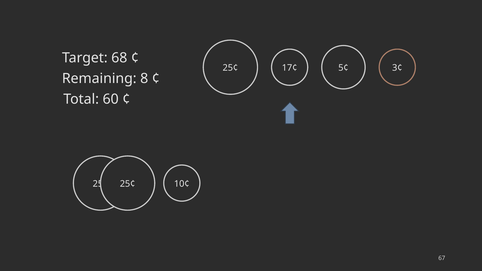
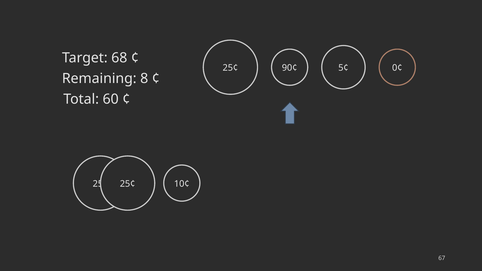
17¢: 17¢ -> 90¢
3¢: 3¢ -> 0¢
